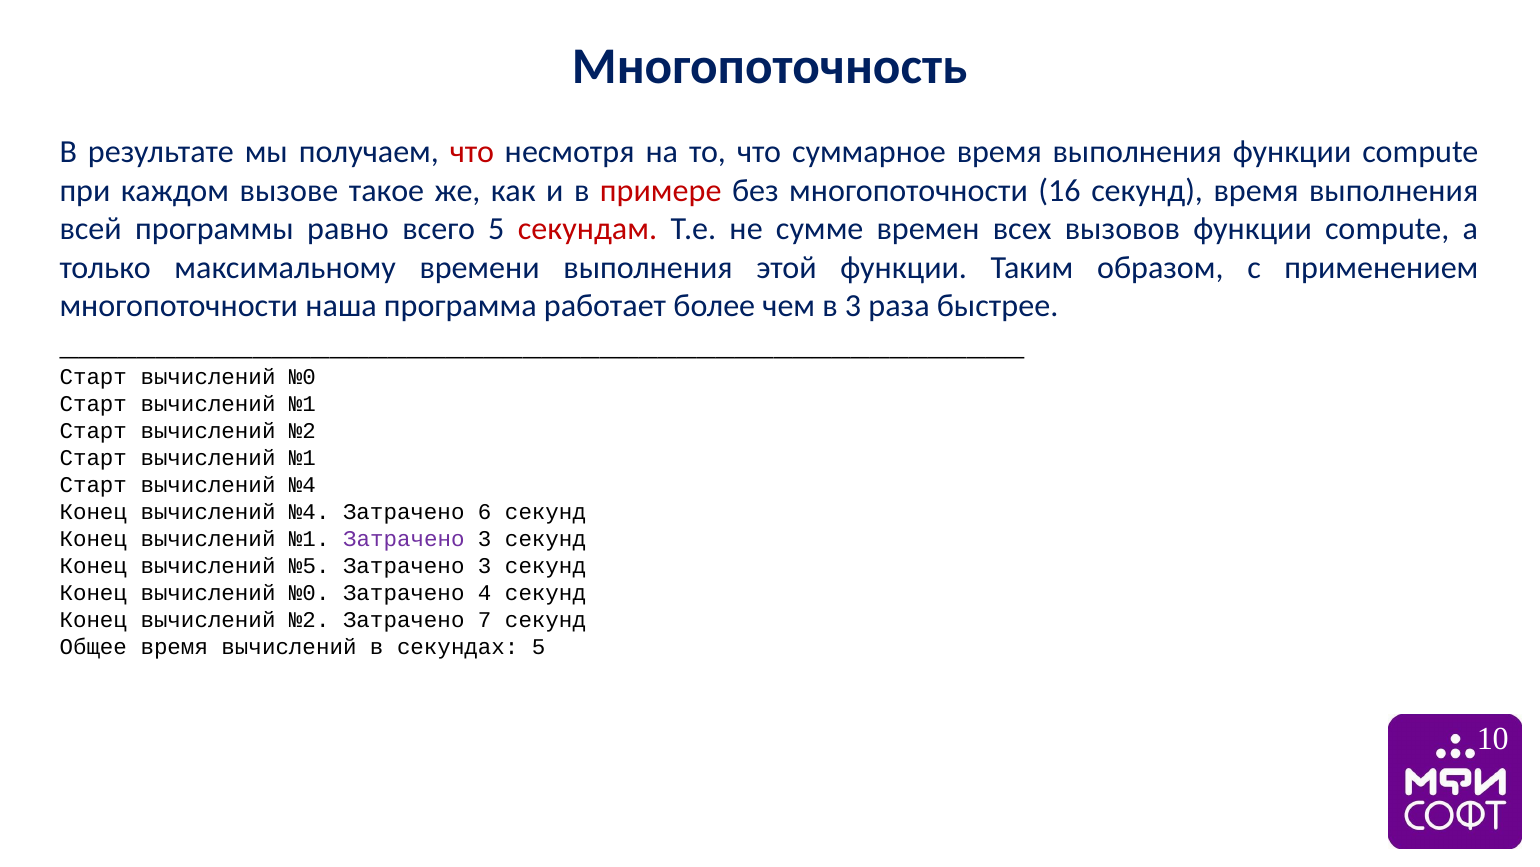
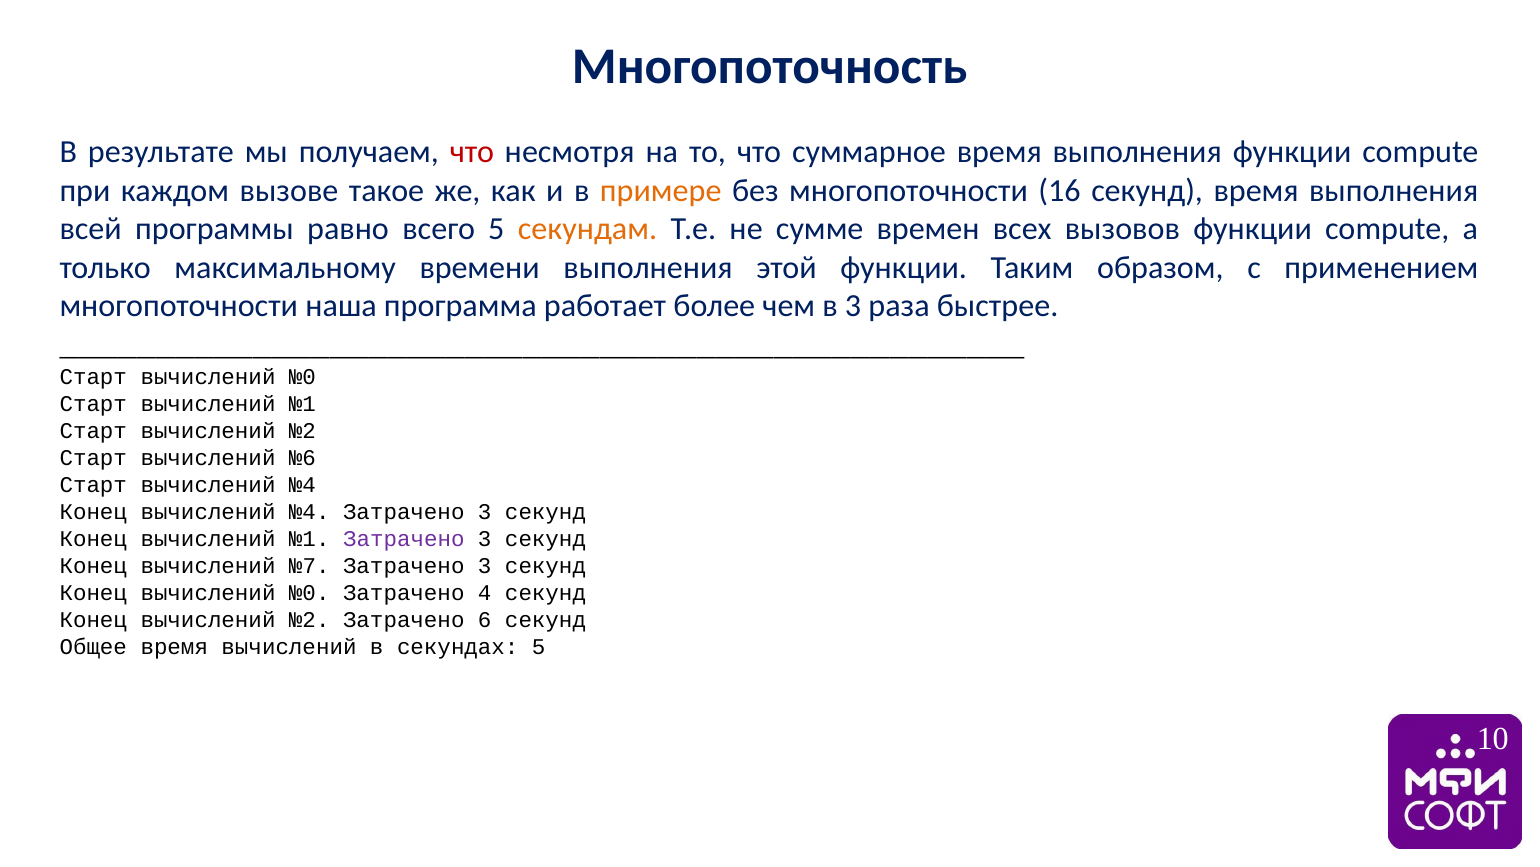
примере colour: red -> orange
секундам colour: red -> orange
№1 at (302, 457): №1 -> №6
№4 Затрачено 6: 6 -> 3
№5: №5 -> №7
7: 7 -> 6
